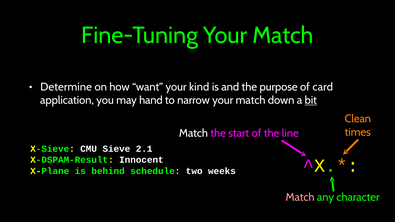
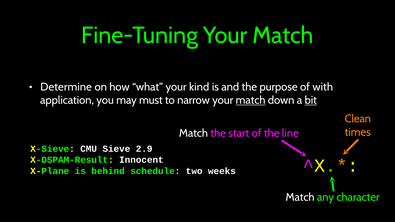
want: want -> what
card: card -> with
hand: hand -> must
match at (251, 100) underline: none -> present
2.1: 2.1 -> 2.9
Match at (300, 197) colour: pink -> white
